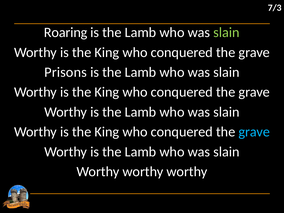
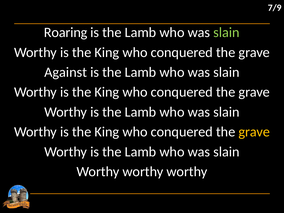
7/3: 7/3 -> 7/9
Prisons: Prisons -> Against
grave at (254, 132) colour: light blue -> yellow
